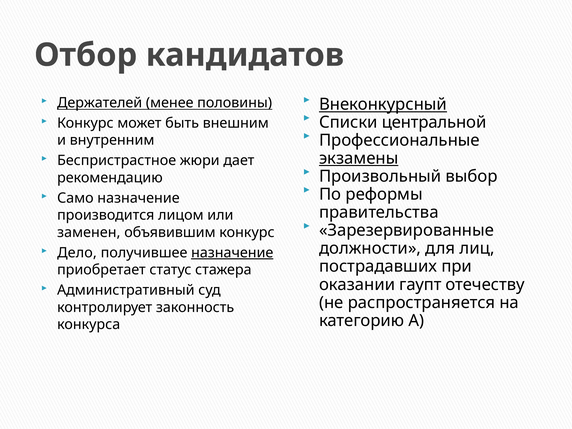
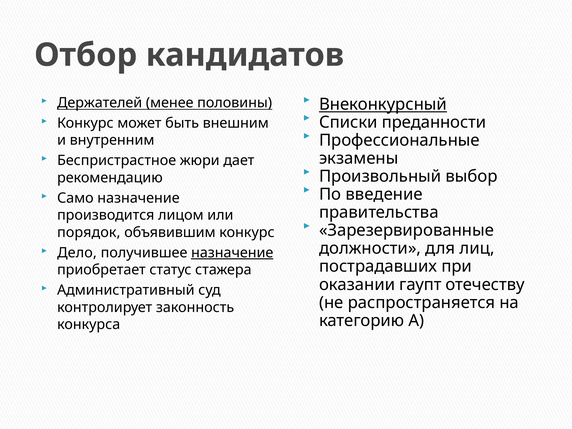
центральной: центральной -> преданности
экзамены underline: present -> none
реформы: реформы -> введение
заменен: заменен -> порядок
